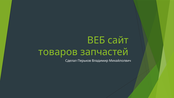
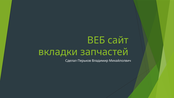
товаров: товаров -> вкладки
